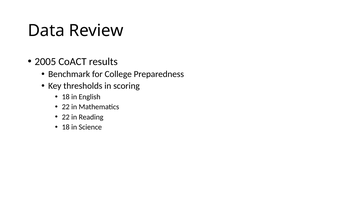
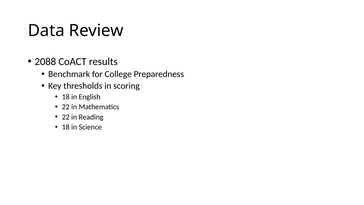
2005: 2005 -> 2088
